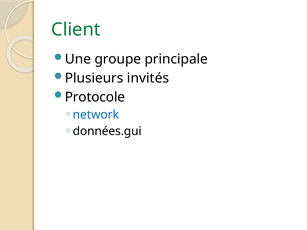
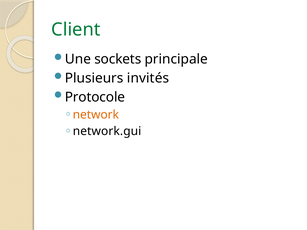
groupe: groupe -> sockets
network colour: blue -> orange
données.gui: données.gui -> network.gui
